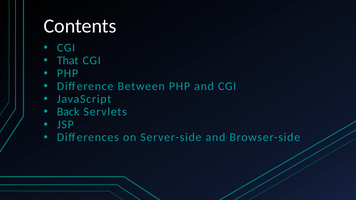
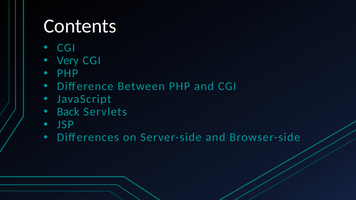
That: That -> Very
